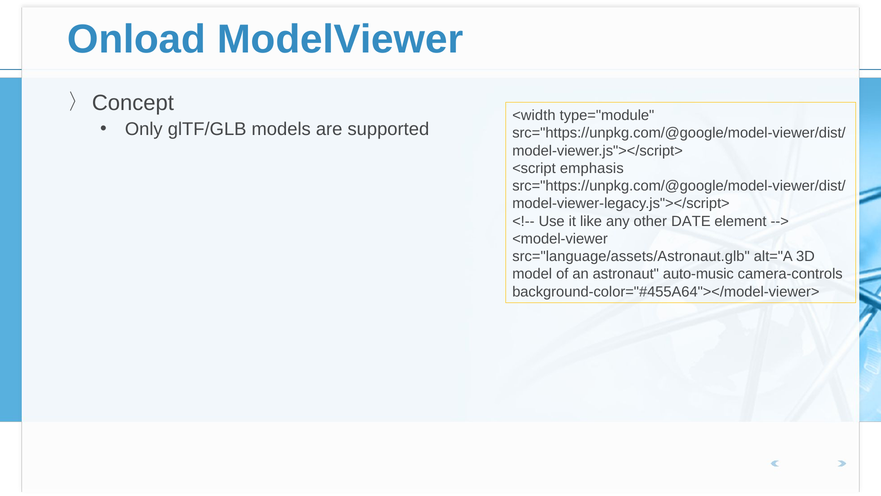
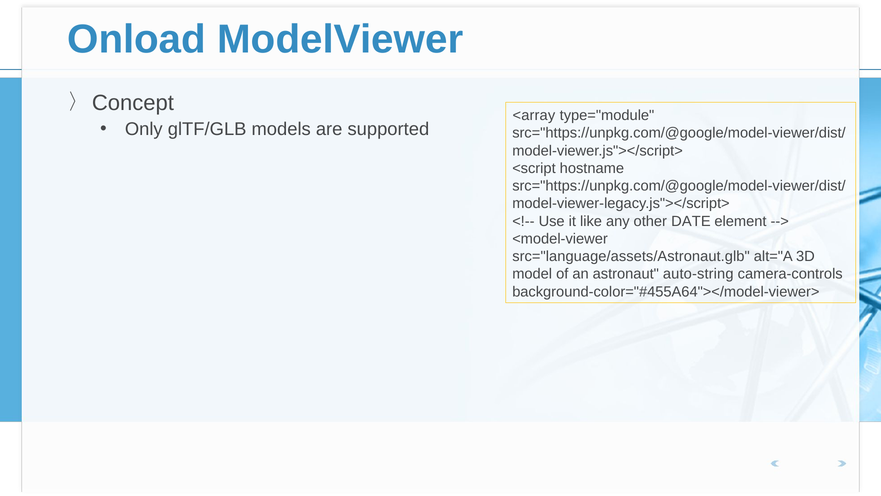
<width: <width -> <array
emphasis: emphasis -> hostname
auto-music: auto-music -> auto-string
